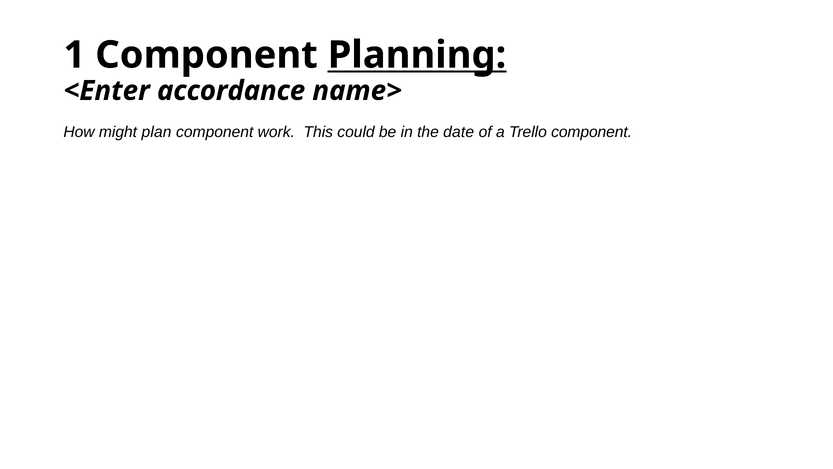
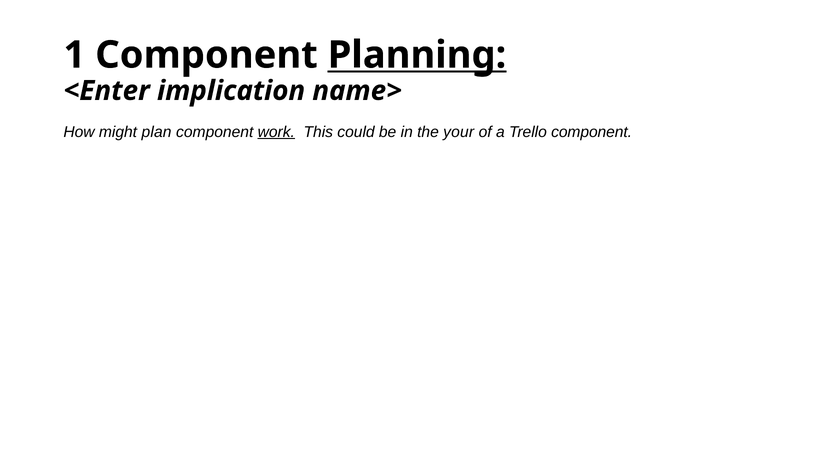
accordance: accordance -> implication
work underline: none -> present
date: date -> your
